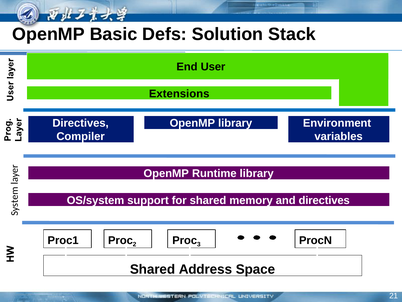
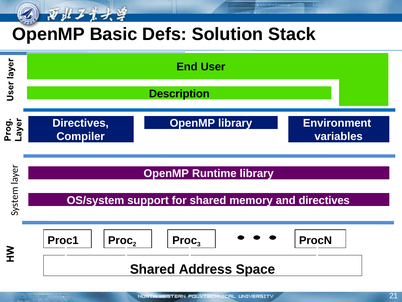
Extensions: Extensions -> Description
